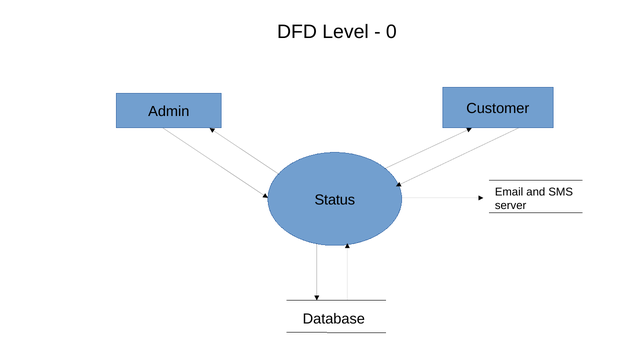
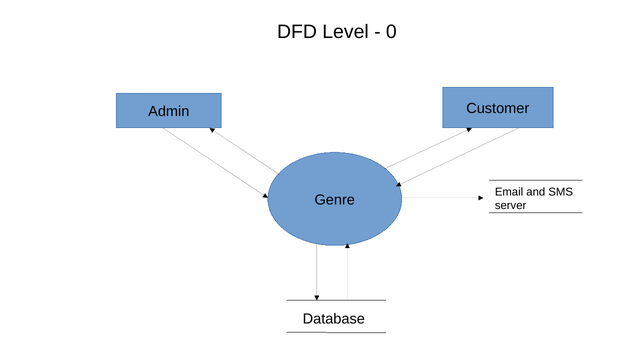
Status: Status -> Genre
